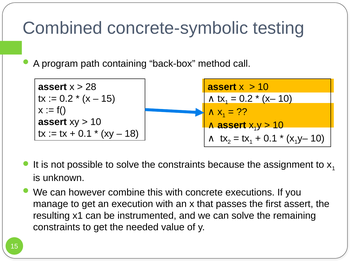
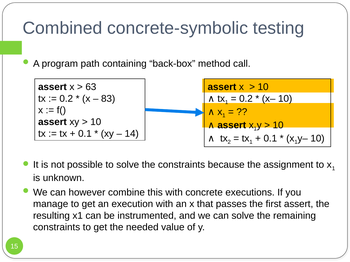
28: 28 -> 63
15 at (108, 99): 15 -> 83
18: 18 -> 14
